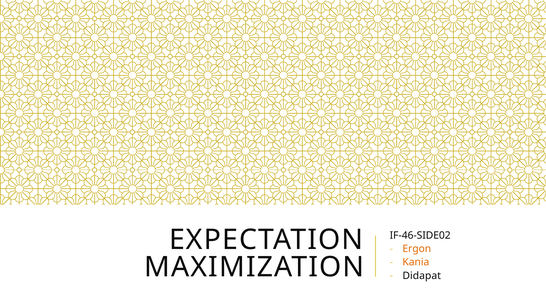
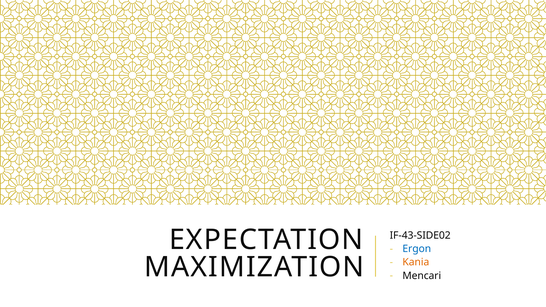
IF-46-SIDE02: IF-46-SIDE02 -> IF-43-SIDE02
Ergon colour: orange -> blue
Didapat: Didapat -> Mencari
